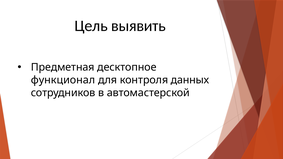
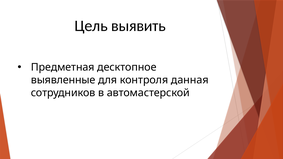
функционал: функционал -> выявленные
данных: данных -> данная
